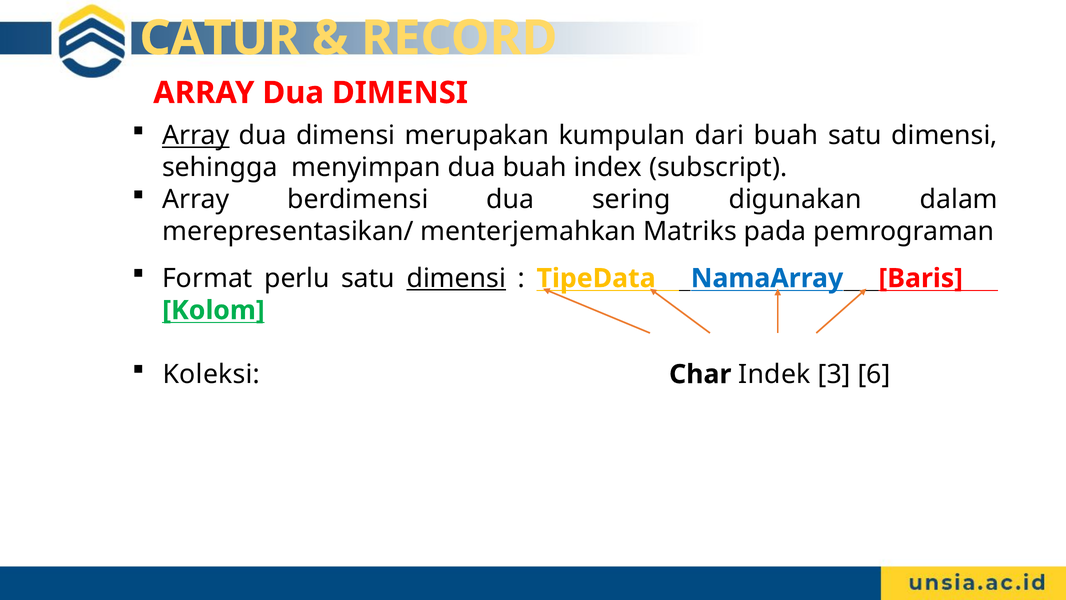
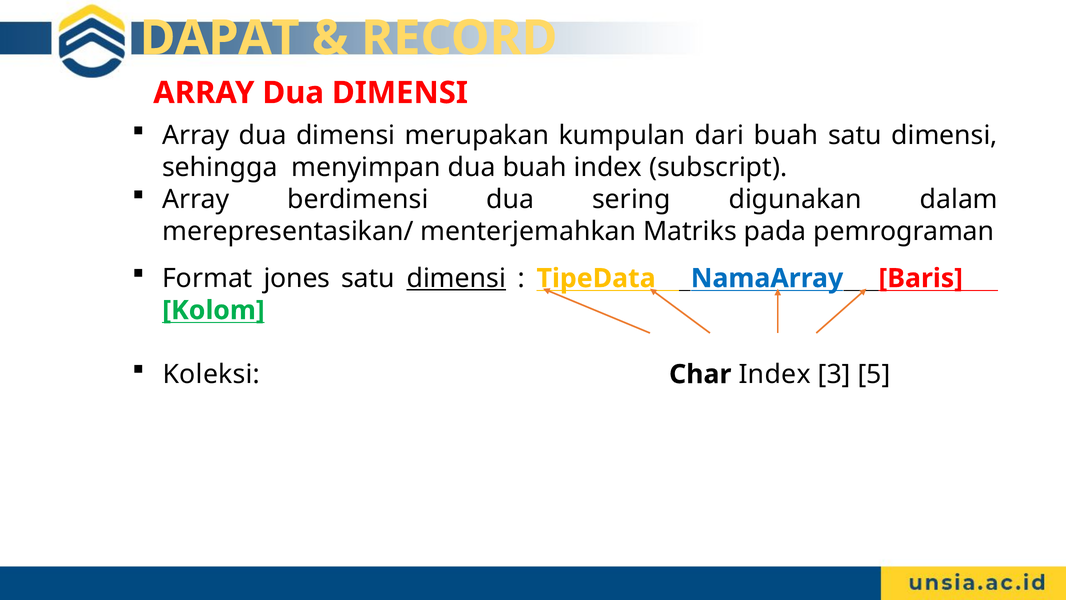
CATUR: CATUR -> DAPAT
Array at (196, 136) underline: present -> none
perlu: perlu -> jones
Char Indek: Indek -> Index
6: 6 -> 5
